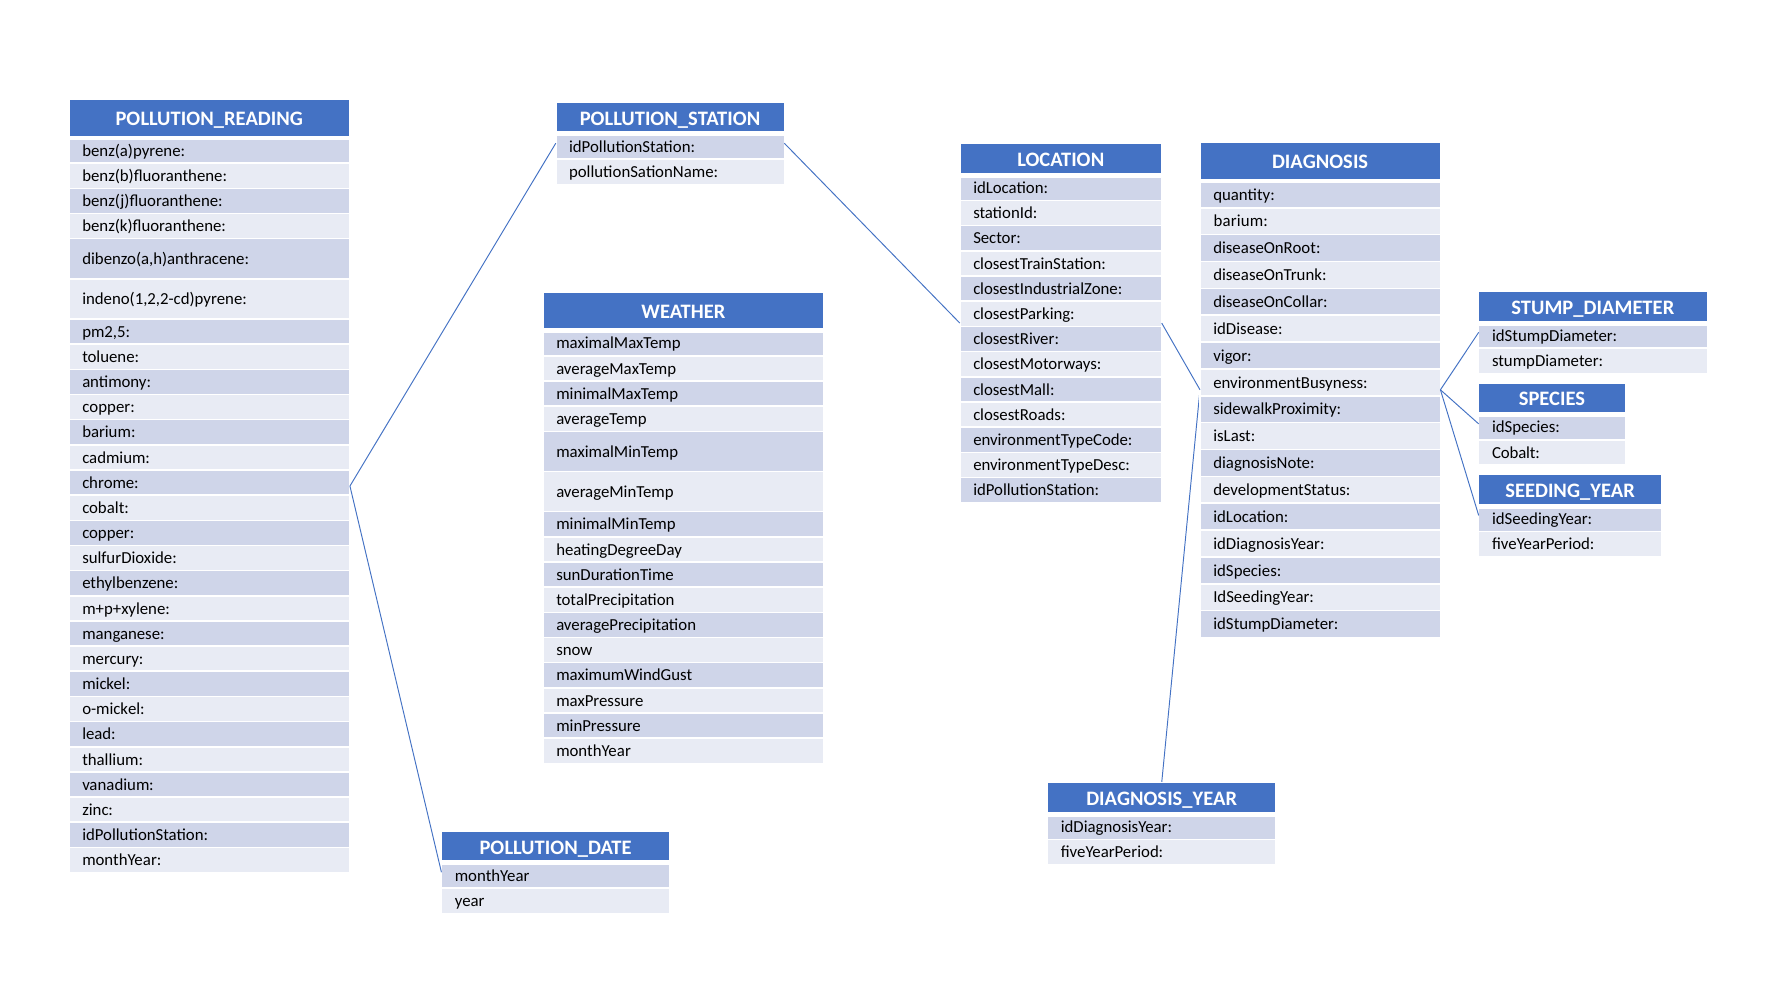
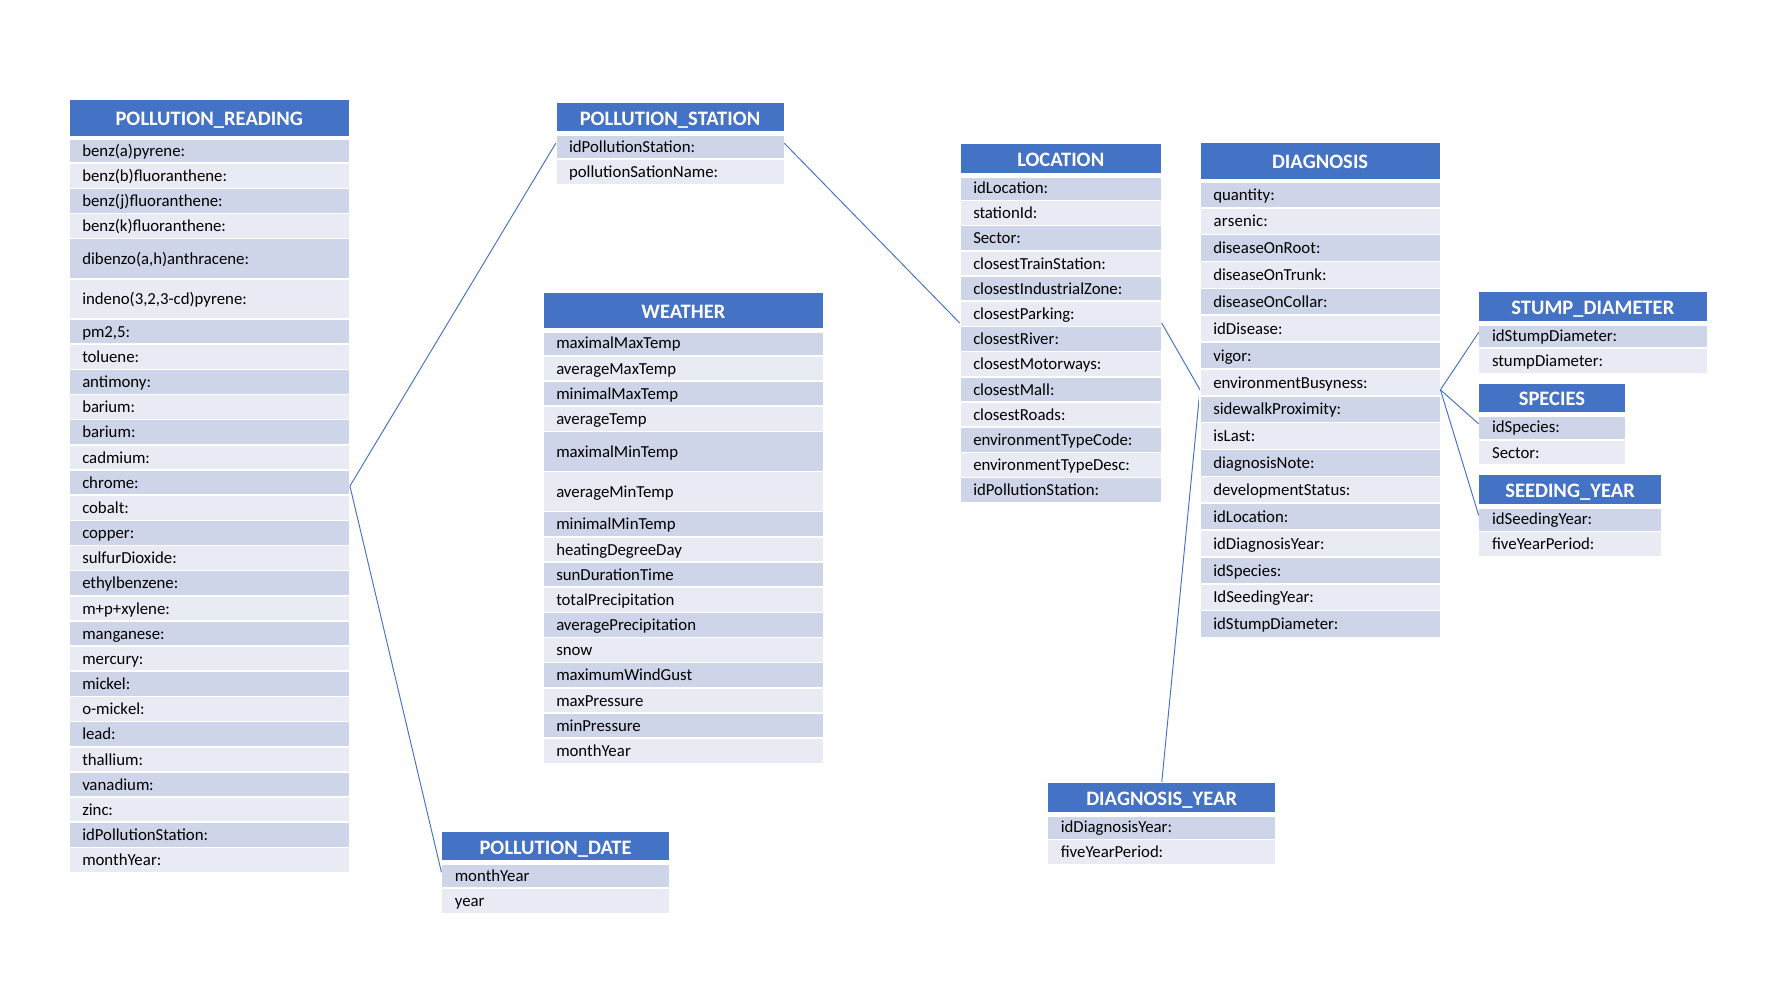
barium at (1241, 221): barium -> arsenic
indeno(1,2,2-cd)pyrene: indeno(1,2,2-cd)pyrene -> indeno(3,2,3-cd)pyrene
copper at (109, 407): copper -> barium
Cobalt at (1516, 452): Cobalt -> Sector
